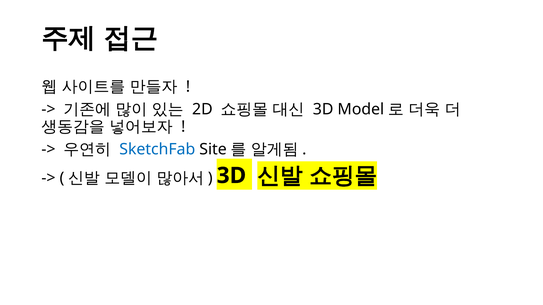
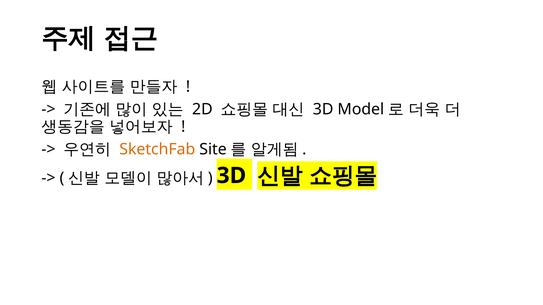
SketchFab colour: blue -> orange
